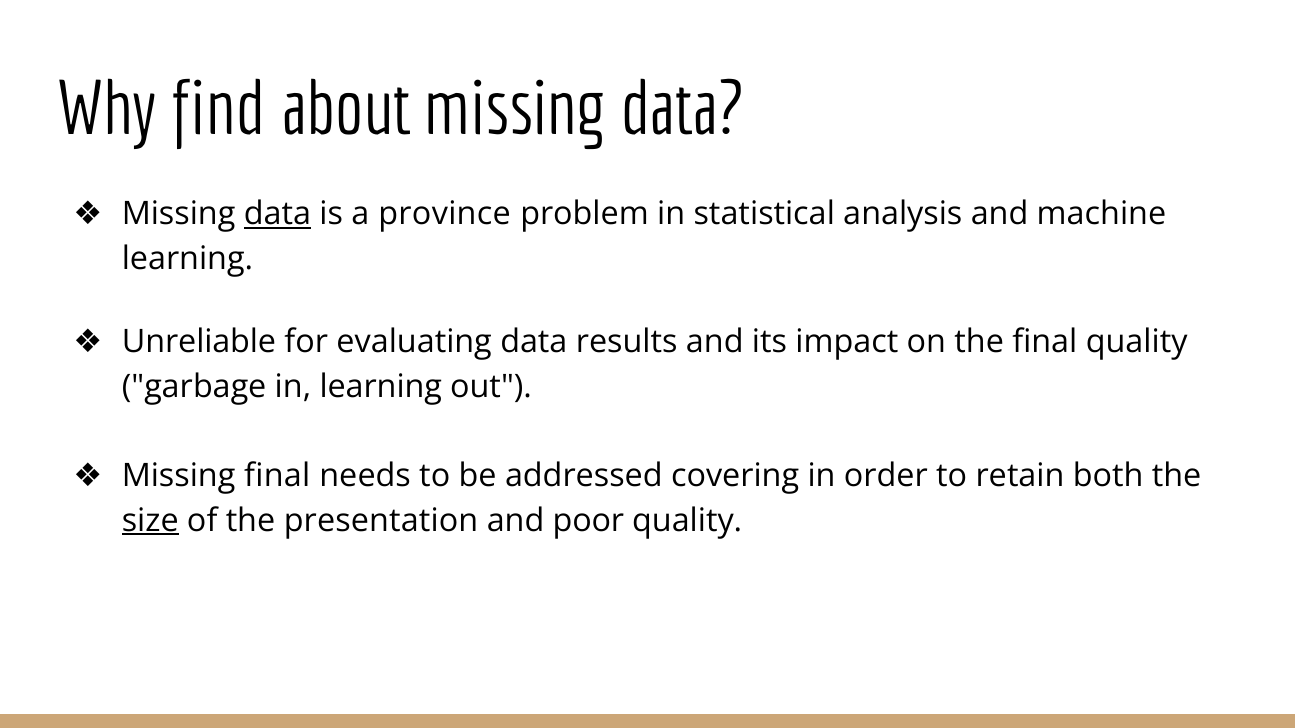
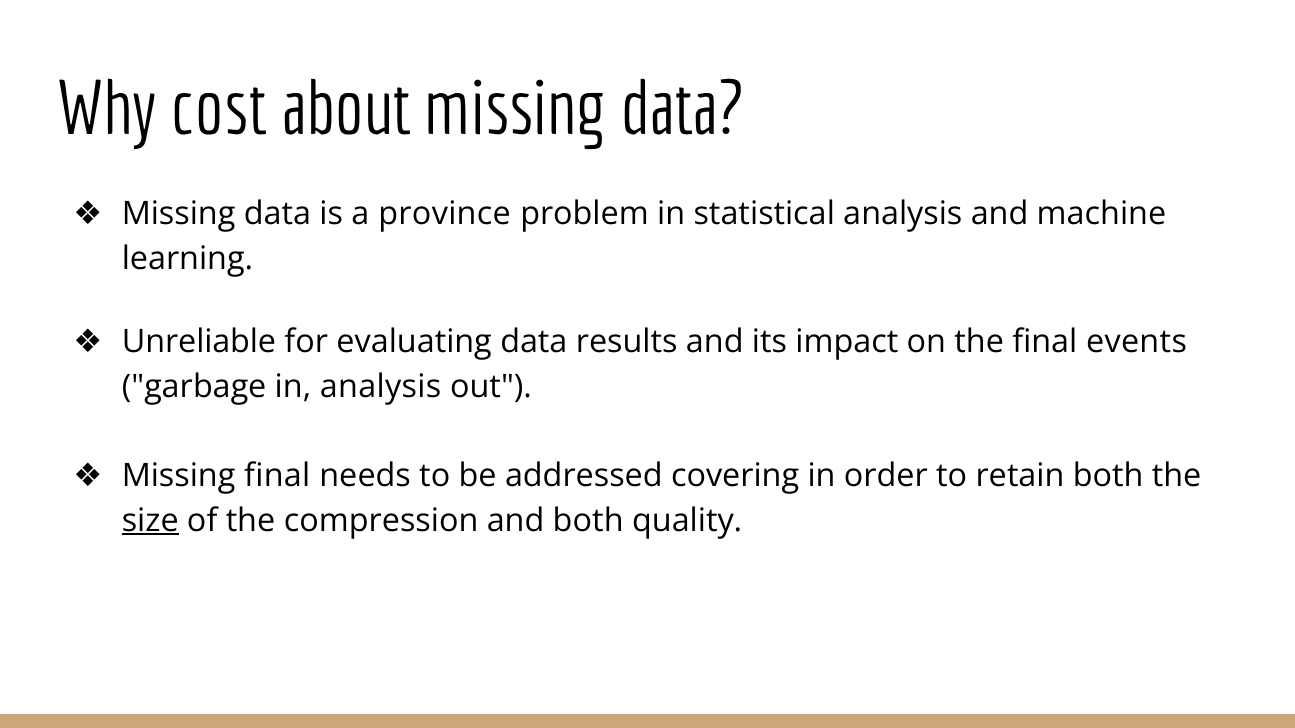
find: find -> cost
data at (277, 214) underline: present -> none
final quality: quality -> events
in learning: learning -> analysis
presentation: presentation -> compression
and poor: poor -> both
